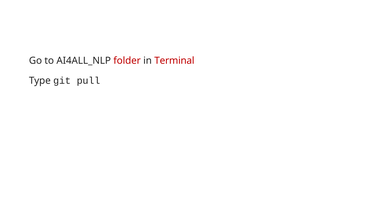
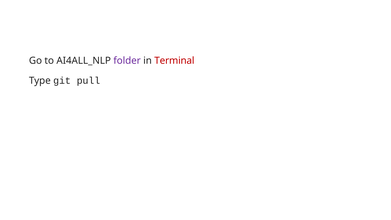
folder colour: red -> purple
